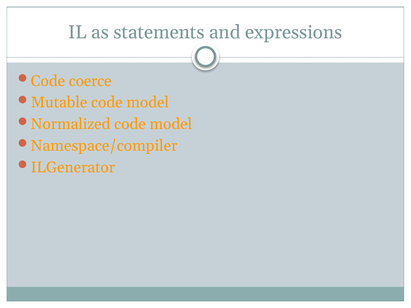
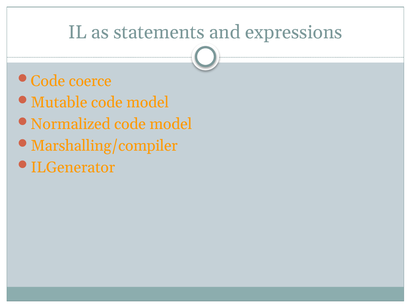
Namespace/compiler: Namespace/compiler -> Marshalling/compiler
